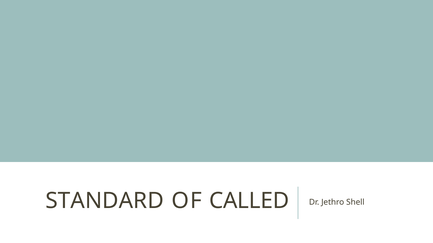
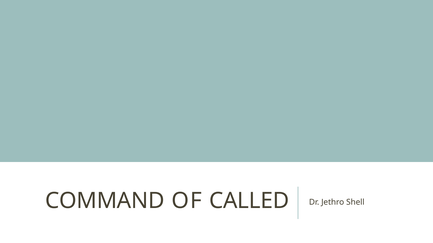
STANDARD: STANDARD -> COMMAND
